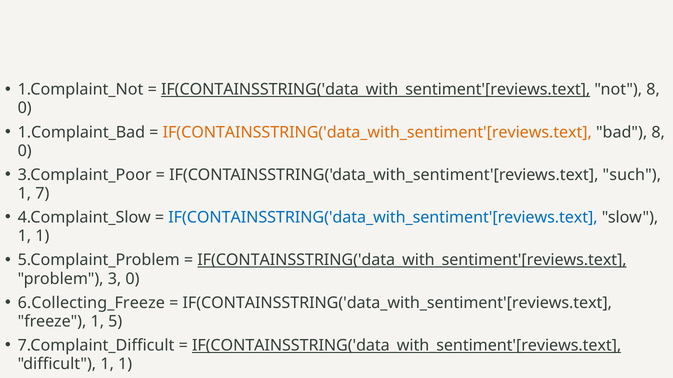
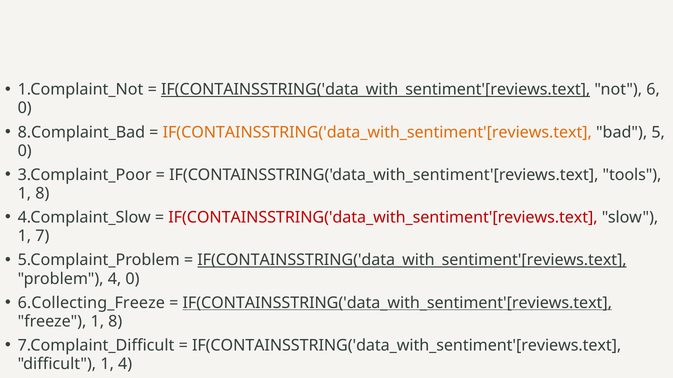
not 8: 8 -> 6
1.Complaint_Bad: 1.Complaint_Bad -> 8.Complaint_Bad
bad 8: 8 -> 5
such: such -> tools
7 at (42, 194): 7 -> 8
IF(CONTAINSSTRING('data_with_sentiment'[reviews.text at (383, 218) colour: blue -> red
1 at (42, 236): 1 -> 7
problem 3: 3 -> 4
IF(CONTAINSSTRING('data_with_sentiment'[reviews.text at (397, 303) underline: none -> present
freeze 1 5: 5 -> 8
IF(CONTAINSSTRING('data_with_sentiment'[reviews.text at (407, 346) underline: present -> none
difficult 1 1: 1 -> 4
